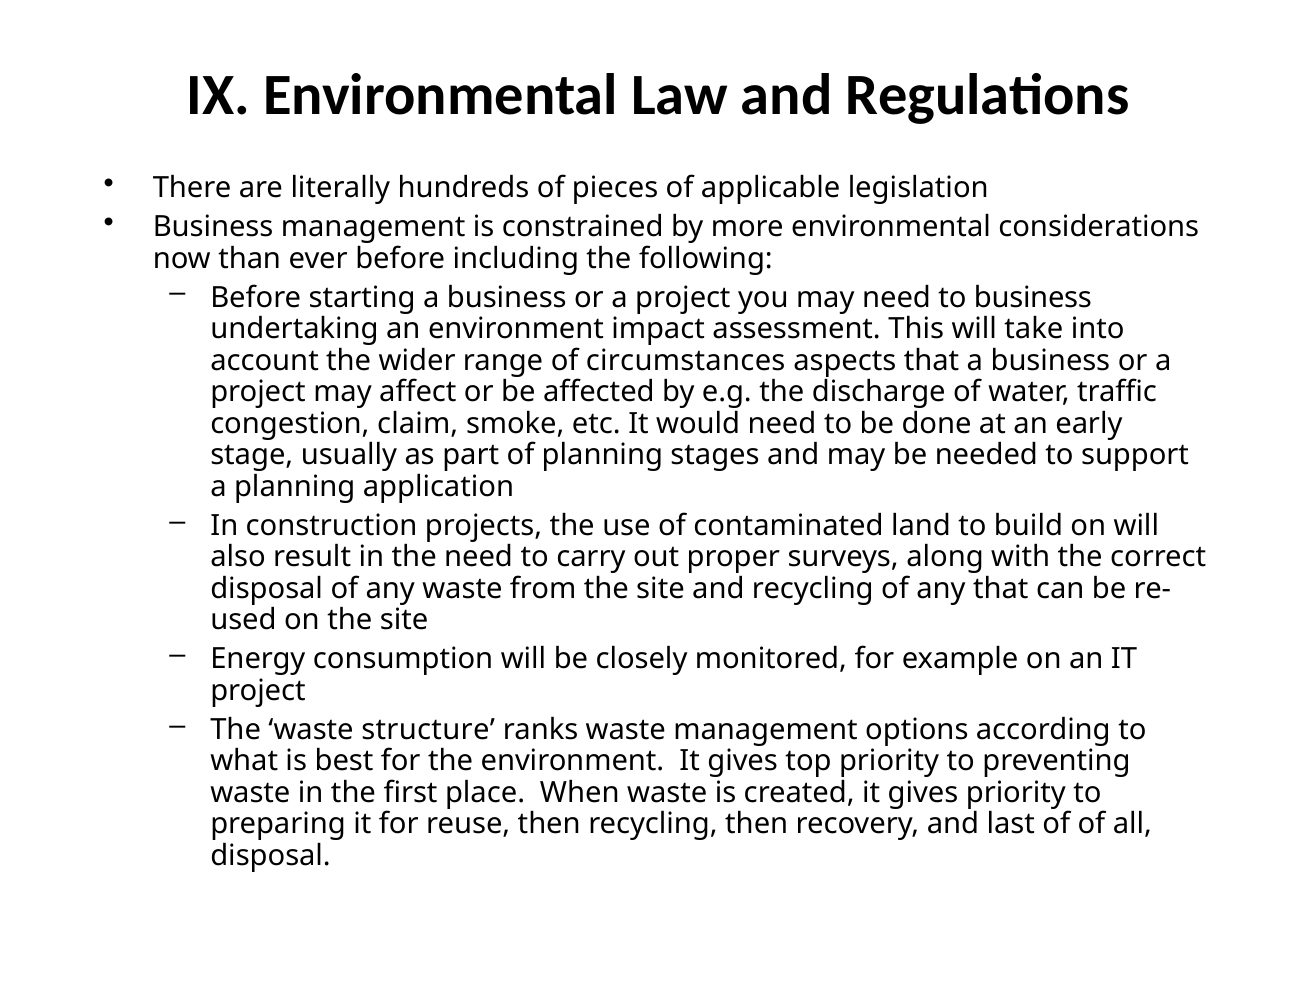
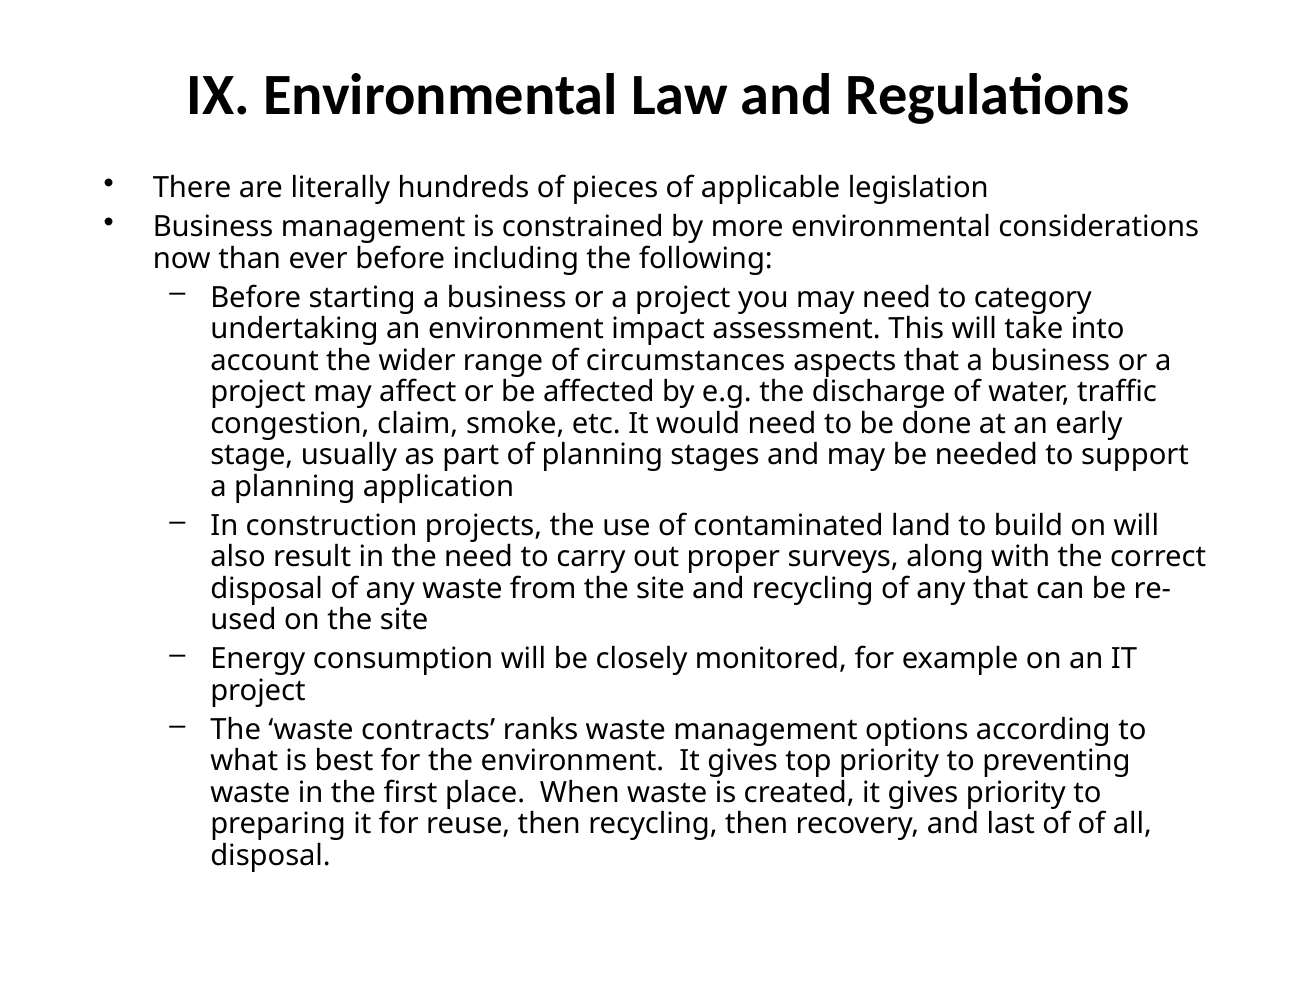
to business: business -> category
structure: structure -> contracts
